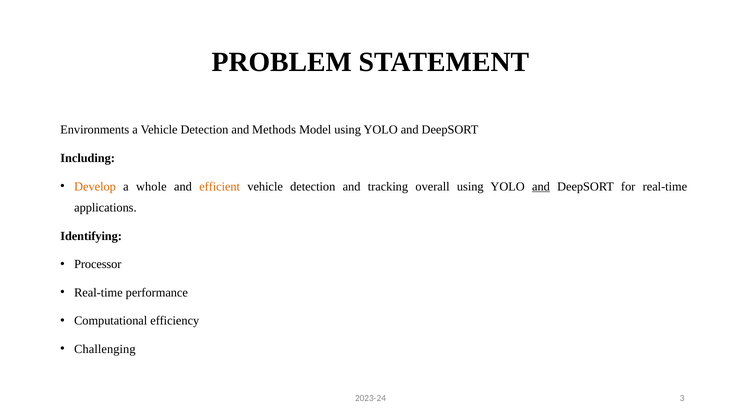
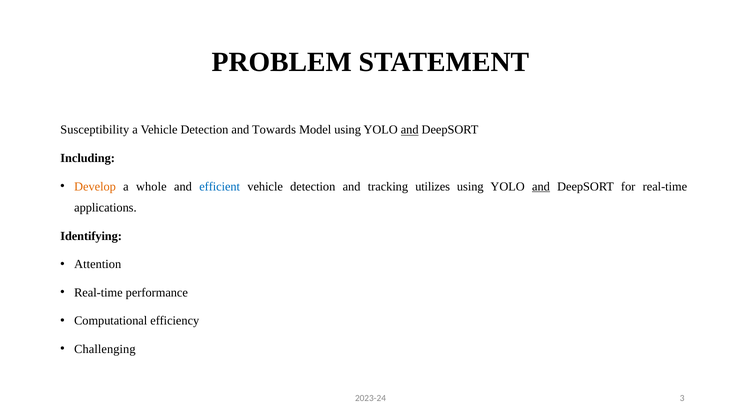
Environments: Environments -> Susceptibility
Methods: Methods -> Towards
and at (410, 130) underline: none -> present
efficient colour: orange -> blue
overall: overall -> utilizes
Processor: Processor -> Attention
